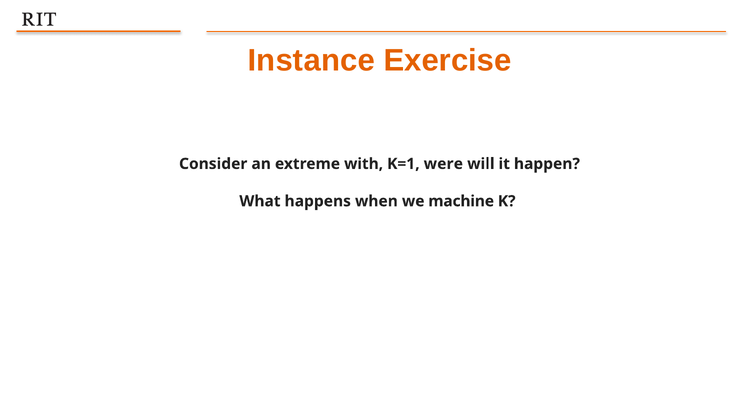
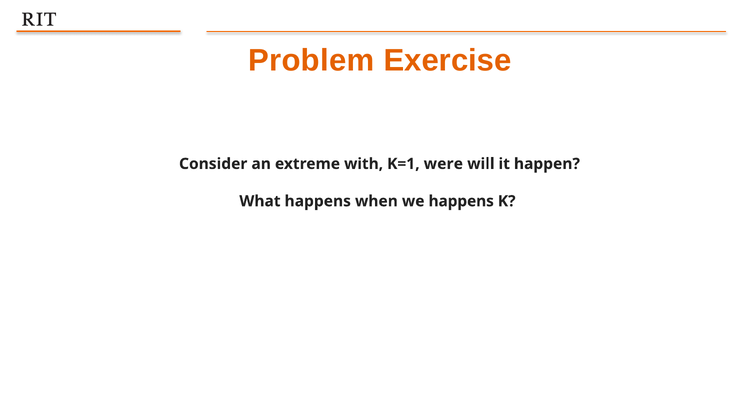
Instance: Instance -> Problem
we machine: machine -> happens
